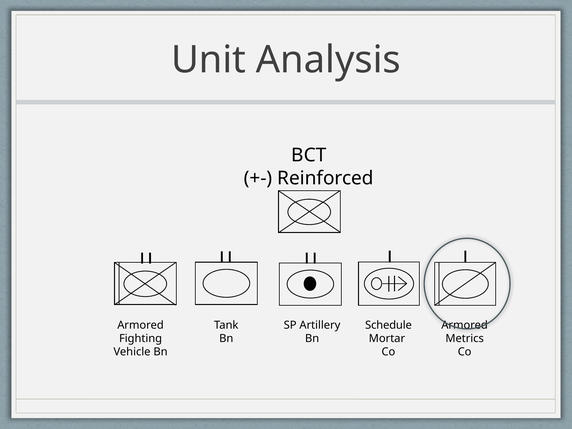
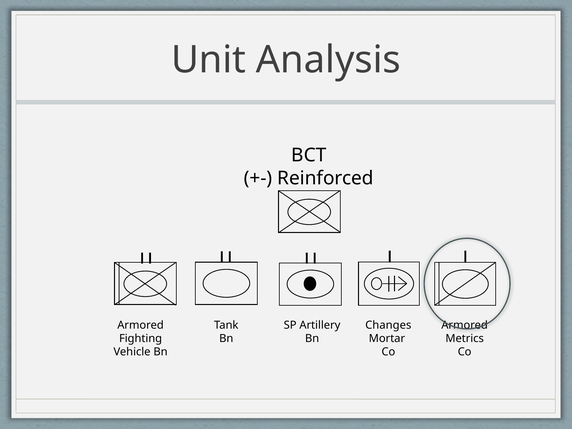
Schedule: Schedule -> Changes
